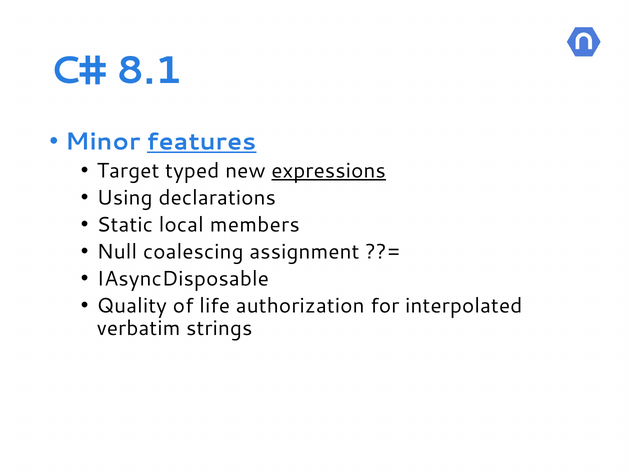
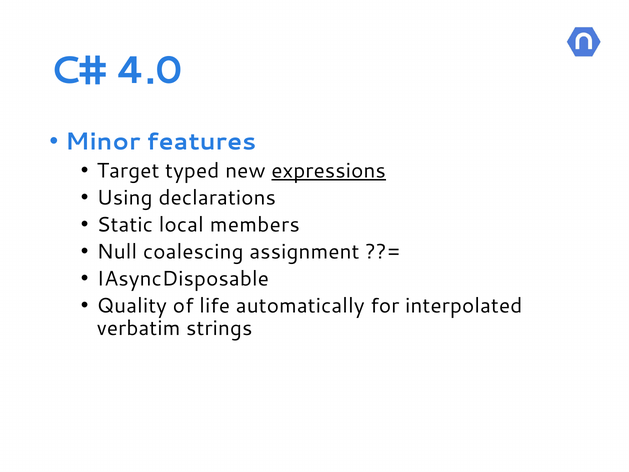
8.1: 8.1 -> 4.0
features underline: present -> none
authorization: authorization -> automatically
